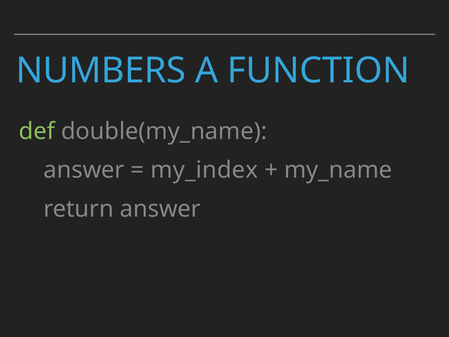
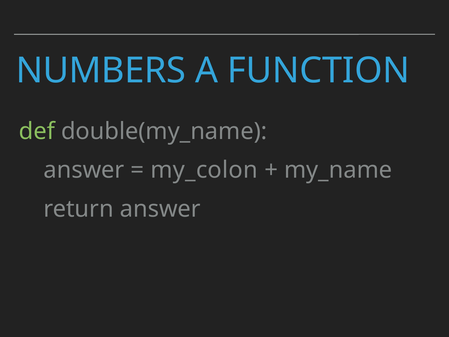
my_index: my_index -> my_colon
